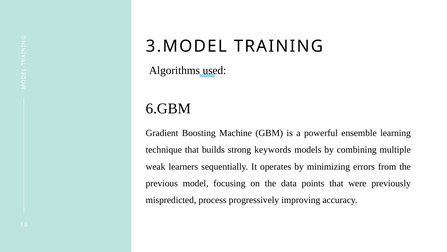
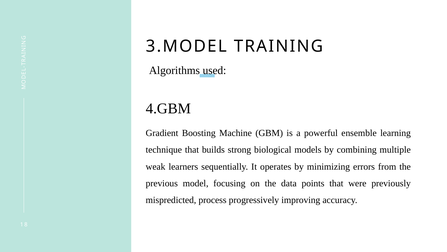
6.GBM: 6.GBM -> 4.GBM
keywords: keywords -> biological
